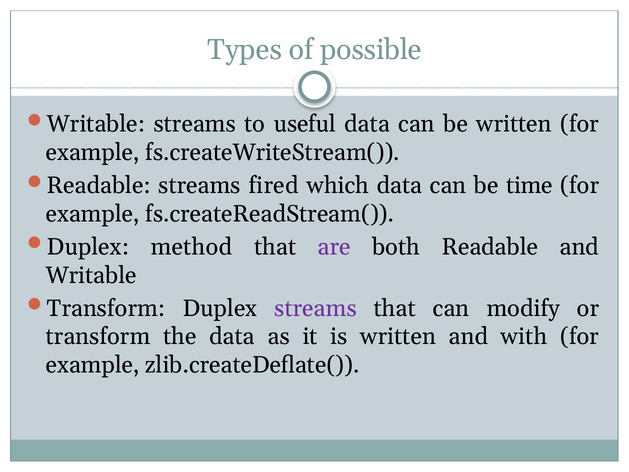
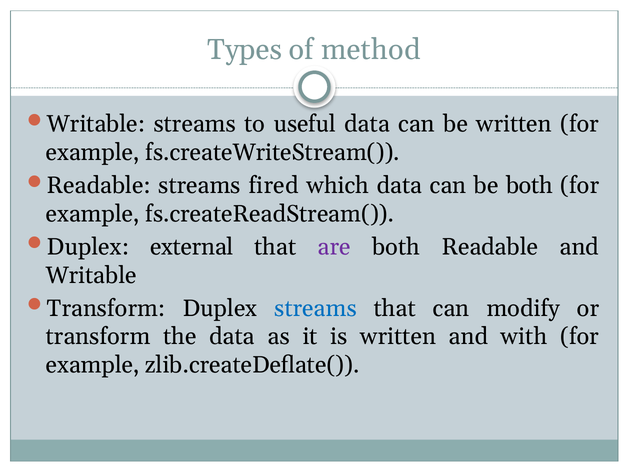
possible: possible -> method
be time: time -> both
method: method -> external
streams at (316, 308) colour: purple -> blue
